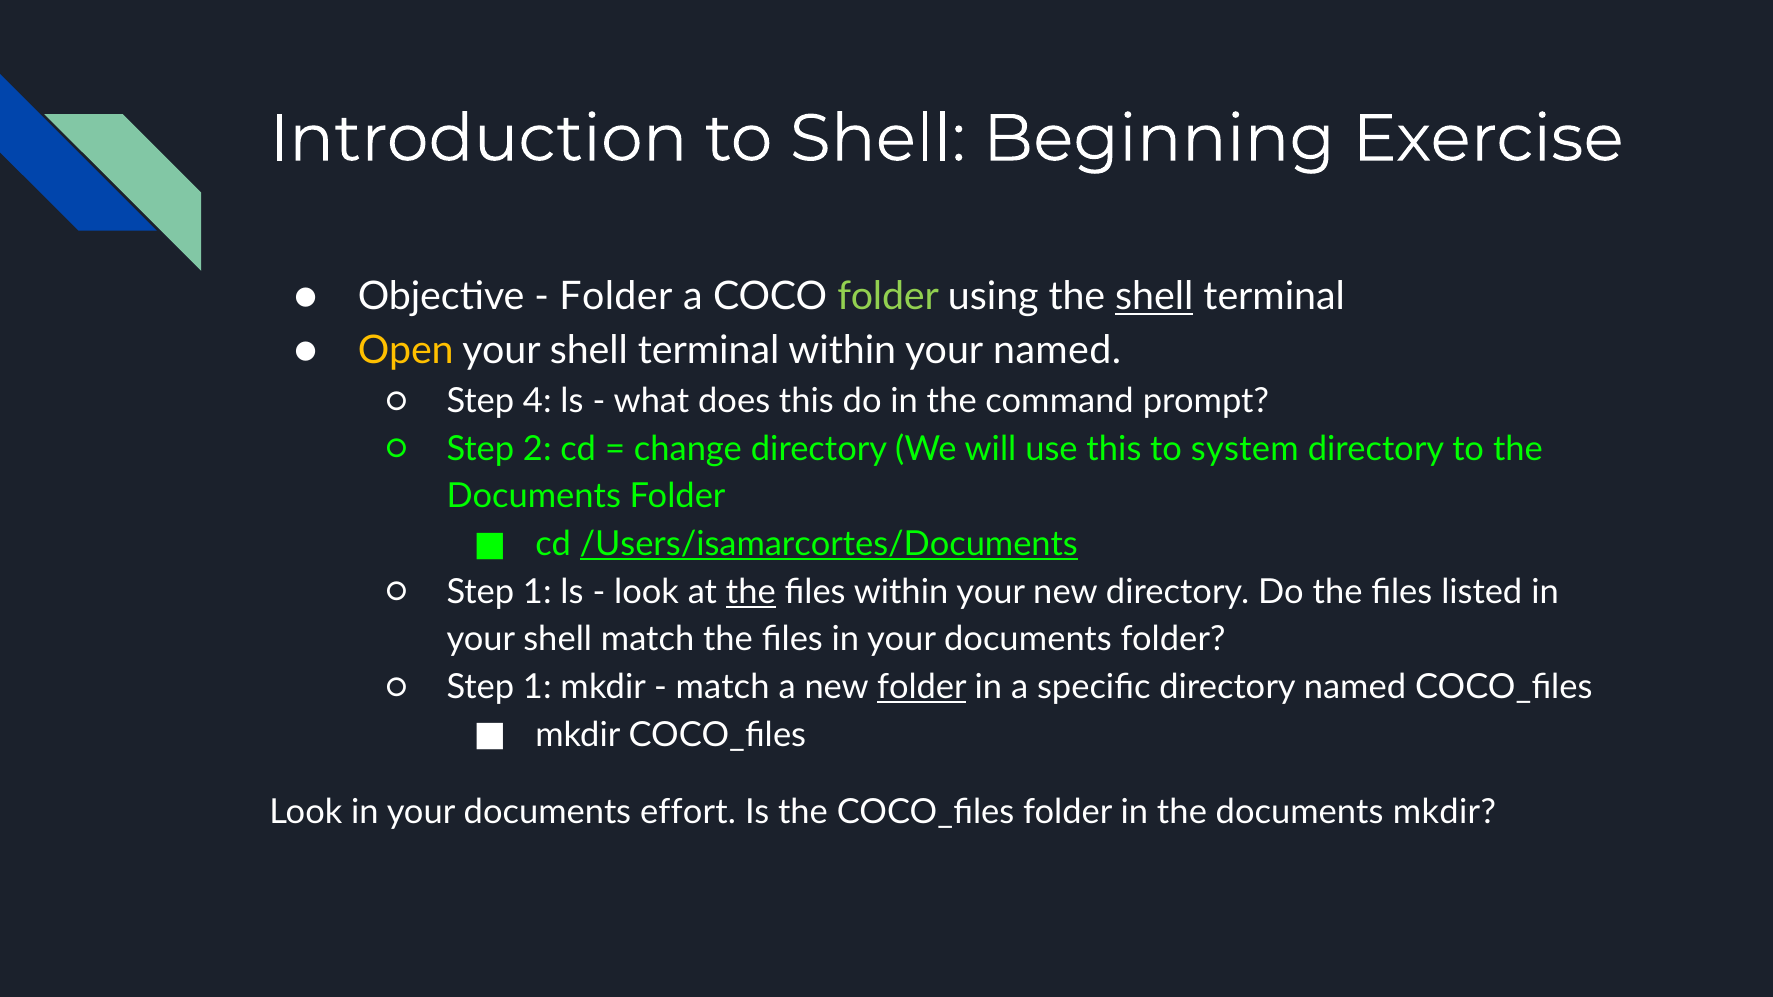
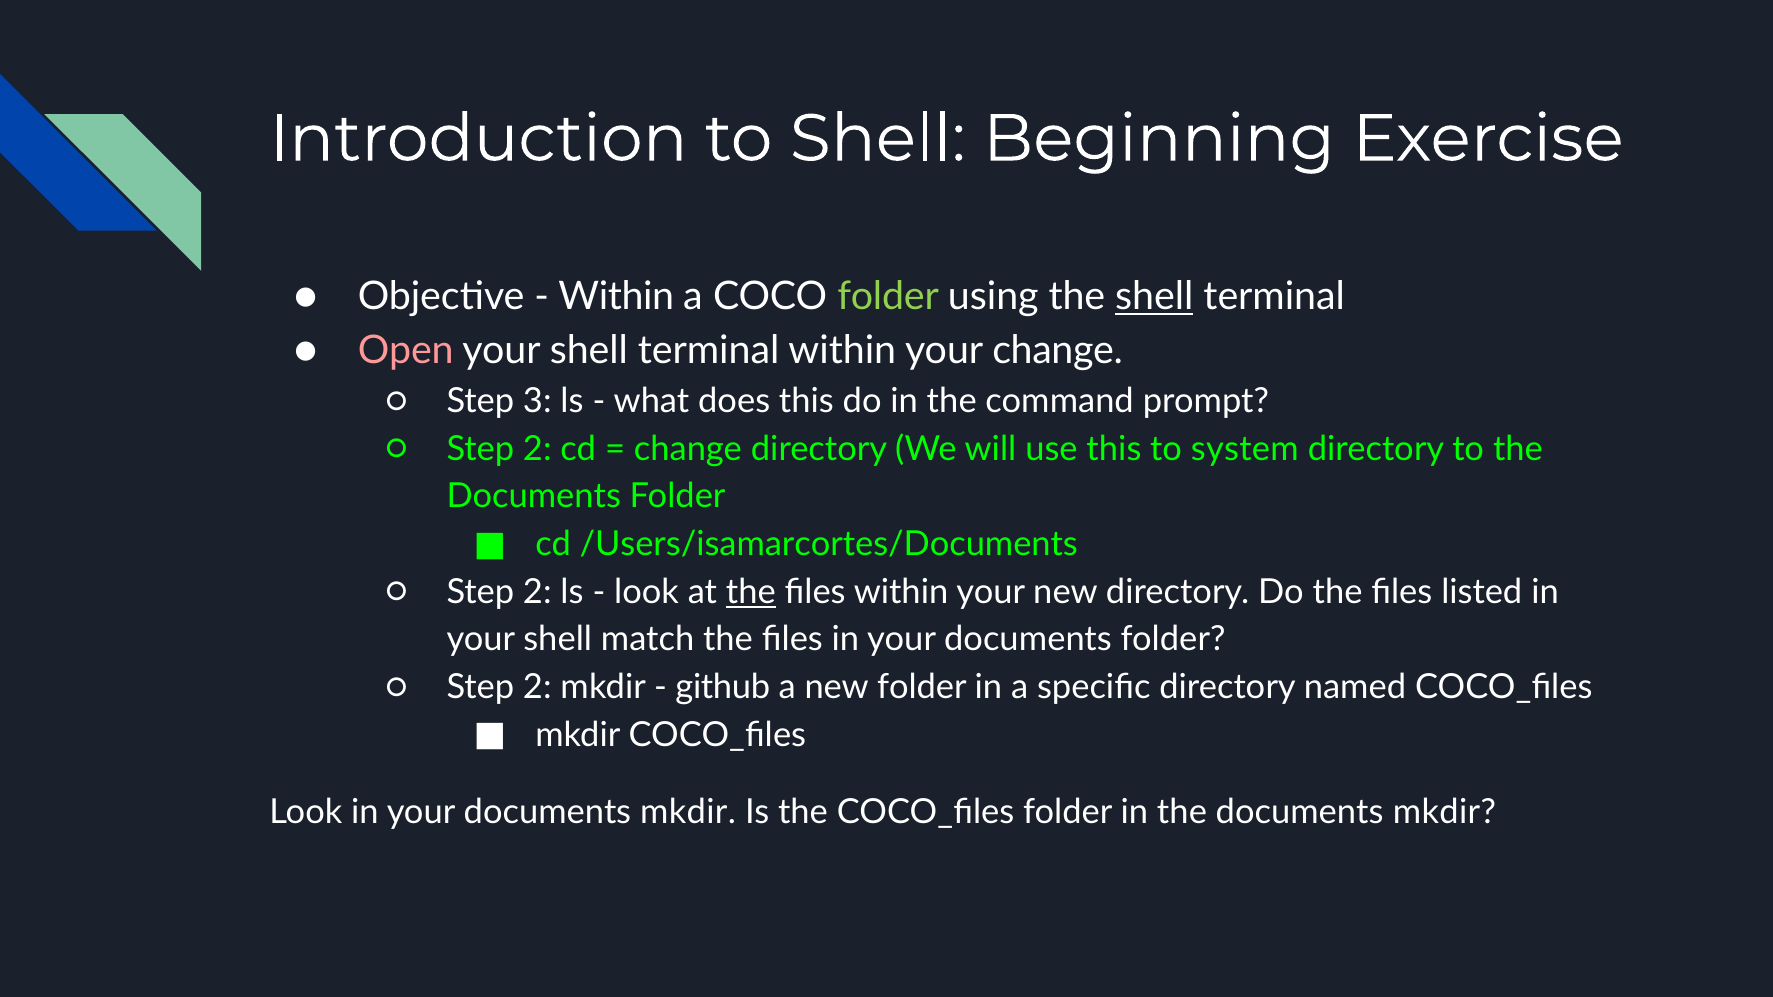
Folder at (616, 297): Folder -> Within
Open colour: yellow -> pink
your named: named -> change
4: 4 -> 3
/Users/isamarcortes/Documents underline: present -> none
1 at (537, 592): 1 -> 2
1 at (537, 687): 1 -> 2
match at (723, 687): match -> github
folder at (922, 687) underline: present -> none
your documents effort: effort -> mkdir
